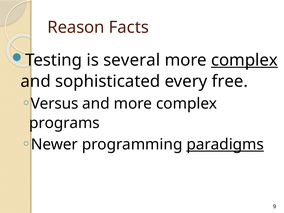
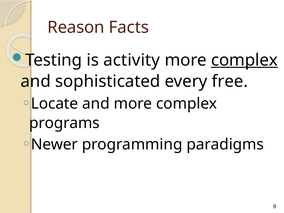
several: several -> activity
Versus: Versus -> Locate
paradigms underline: present -> none
